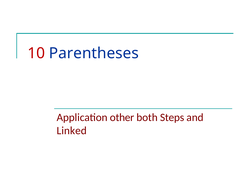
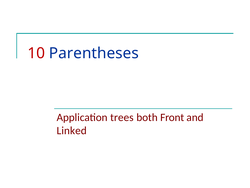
other: other -> trees
Steps: Steps -> Front
